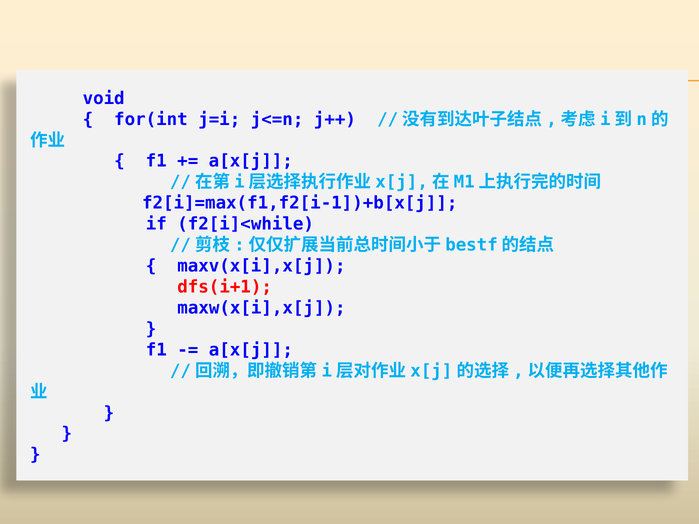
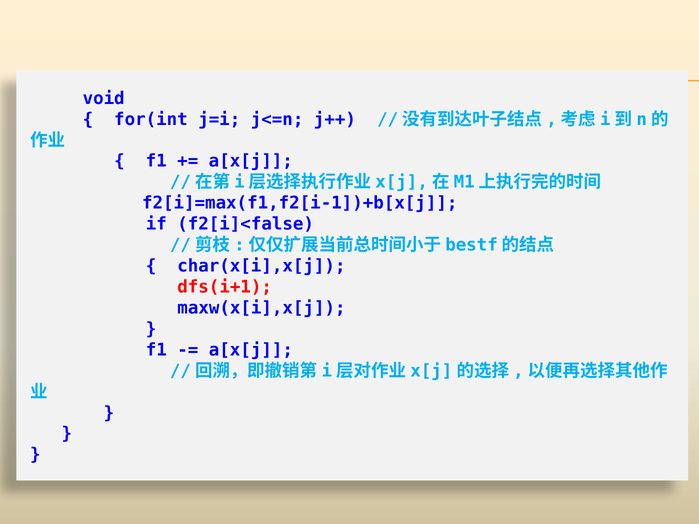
f2[i]<while: f2[i]<while -> f2[i]<false
maxv(x[i],x[j: maxv(x[i],x[j -> char(x[i],x[j
